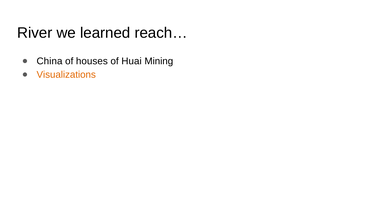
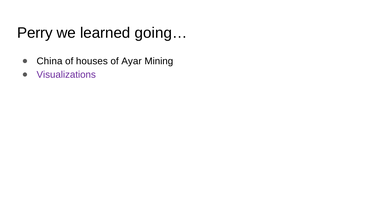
River: River -> Perry
reach…: reach… -> going…
Huai: Huai -> Ayar
Visualizations colour: orange -> purple
